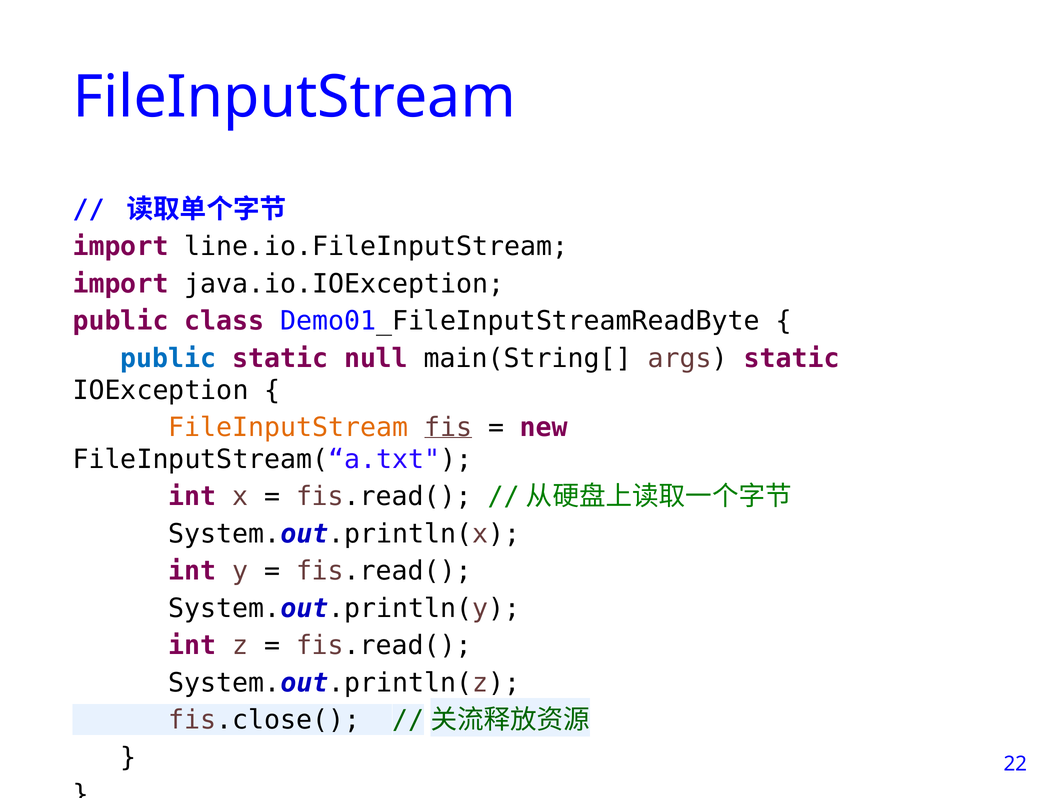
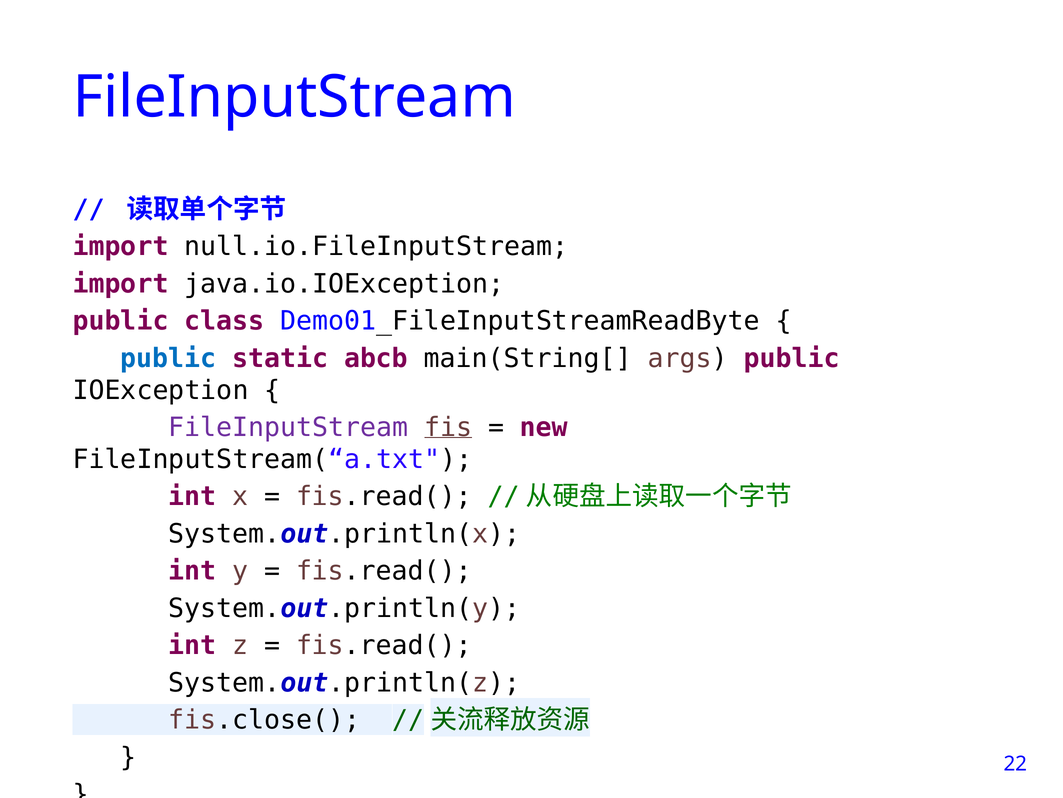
line.io.FileInputStream: line.io.FileInputStream -> null.io.FileInputStream
null: null -> abcb
args static: static -> public
FileInputStream at (288, 427) colour: orange -> purple
